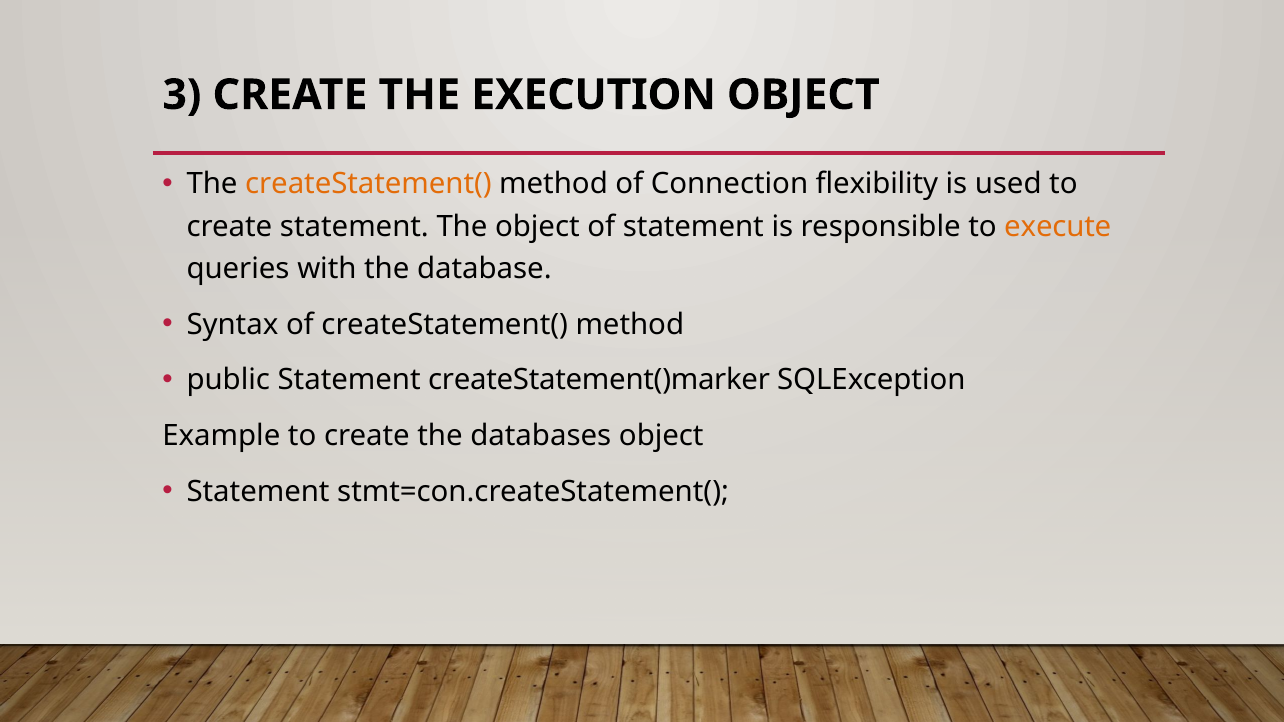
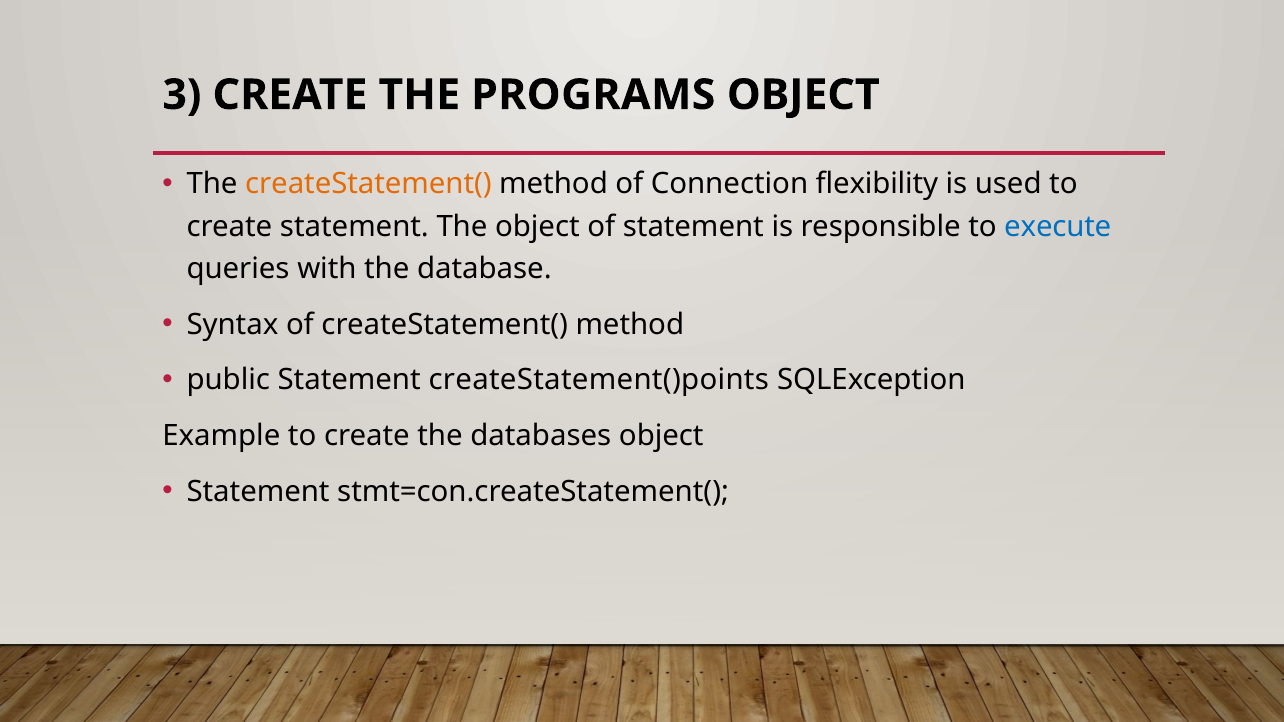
EXECUTION: EXECUTION -> PROGRAMS
execute colour: orange -> blue
createStatement()marker: createStatement()marker -> createStatement()points
